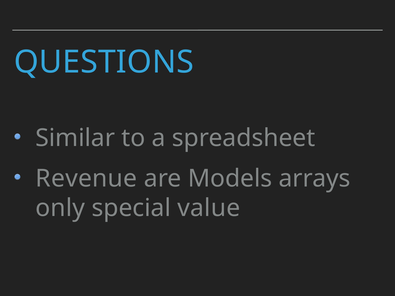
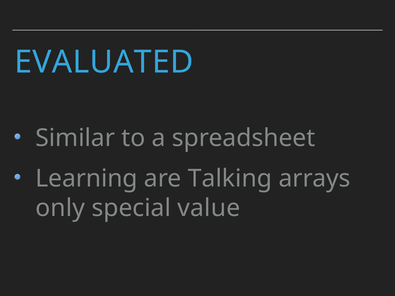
QUESTIONS: QUESTIONS -> EVALUATED
Revenue: Revenue -> Learning
Models: Models -> Talking
